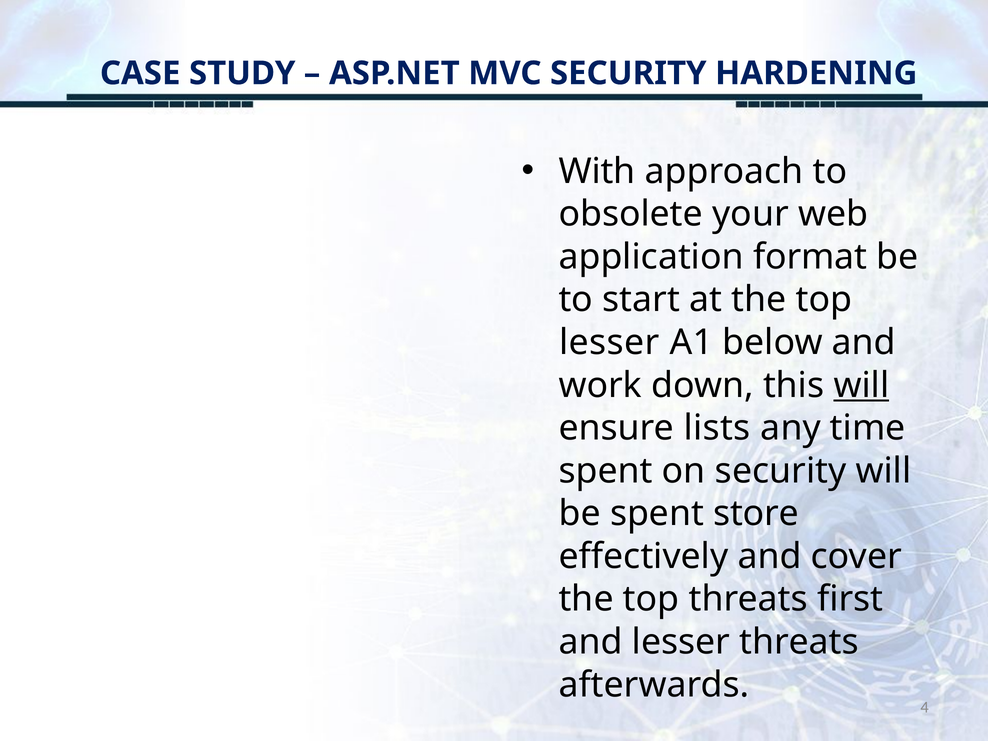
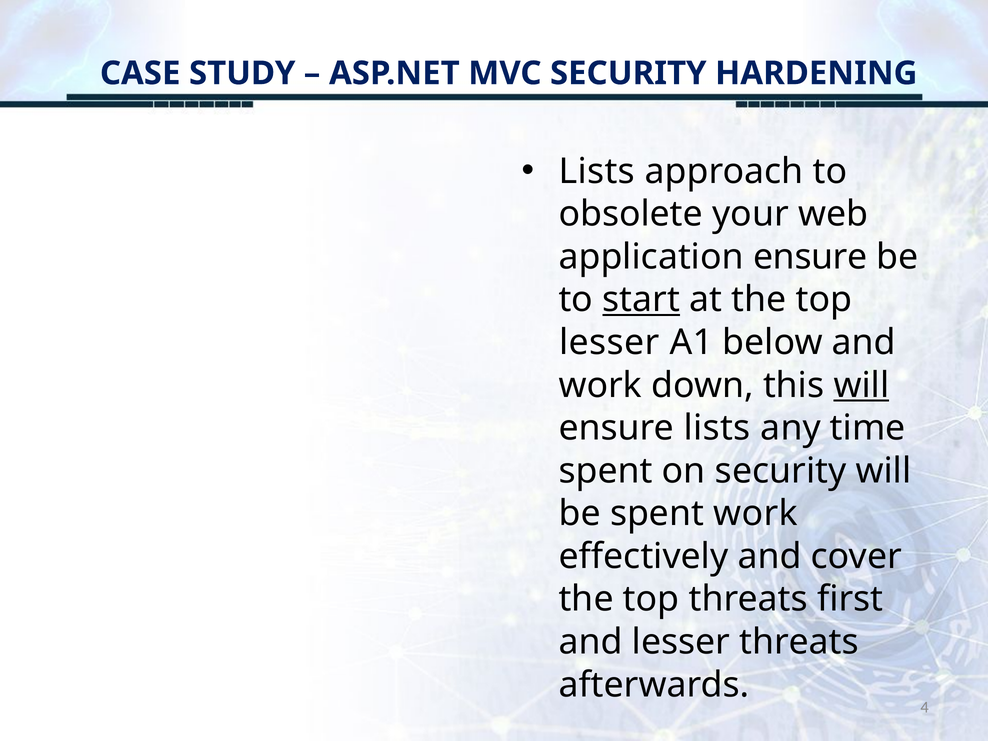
With at (597, 171): With -> Lists
application format: format -> ensure
start underline: none -> present
spent store: store -> work
